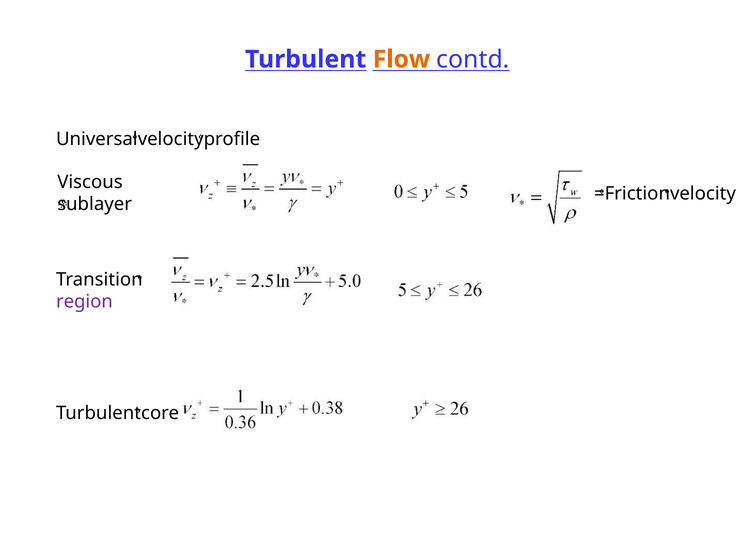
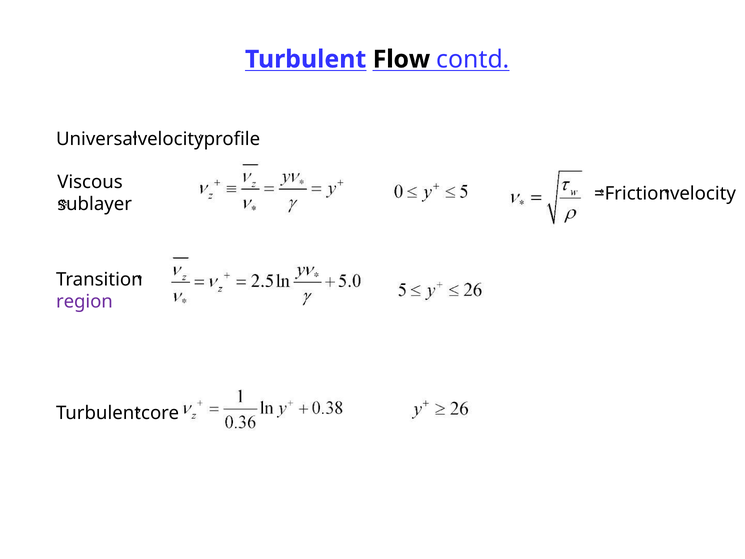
Flow colour: orange -> black
